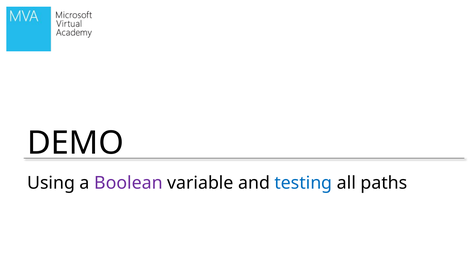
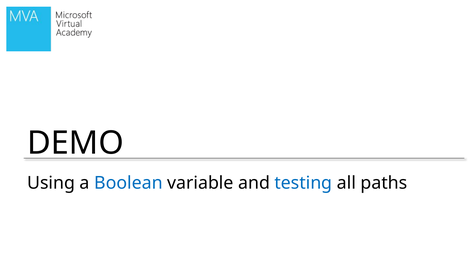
Boolean colour: purple -> blue
